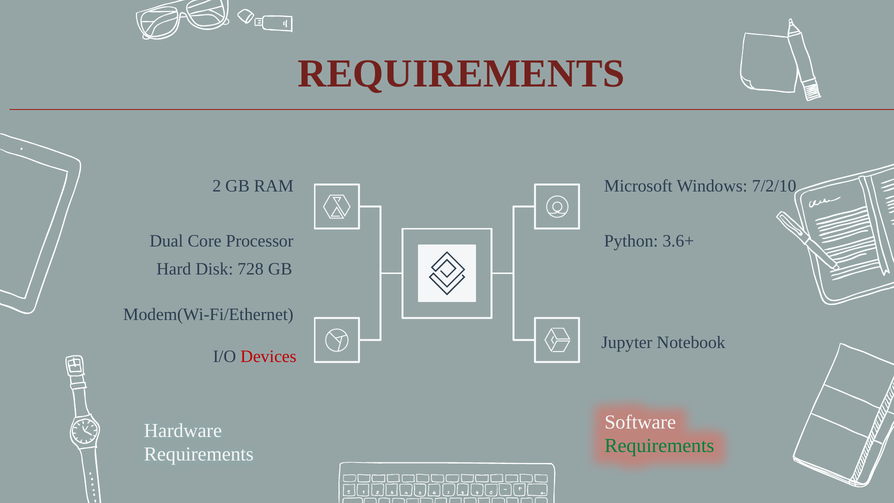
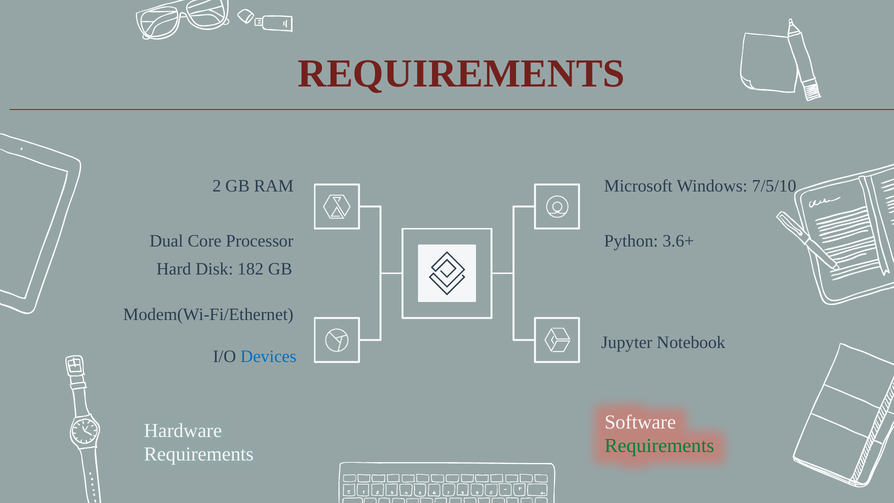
7/2/10: 7/2/10 -> 7/5/10
728: 728 -> 182
Devices colour: red -> blue
